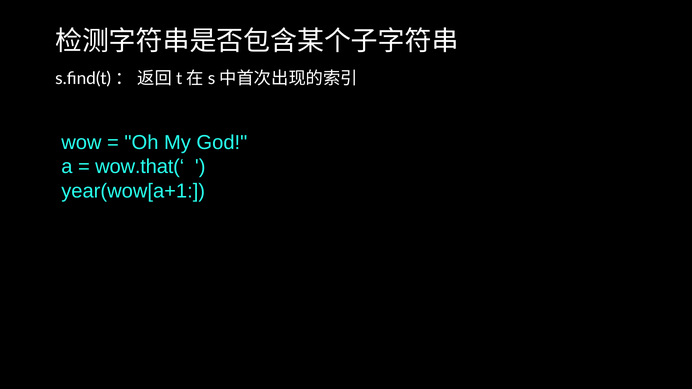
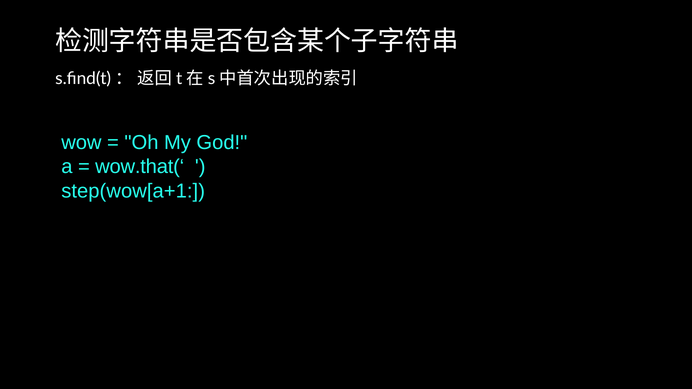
year(wow[a+1: year(wow[a+1 -> step(wow[a+1
